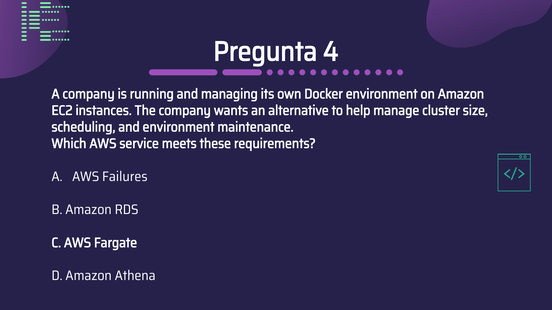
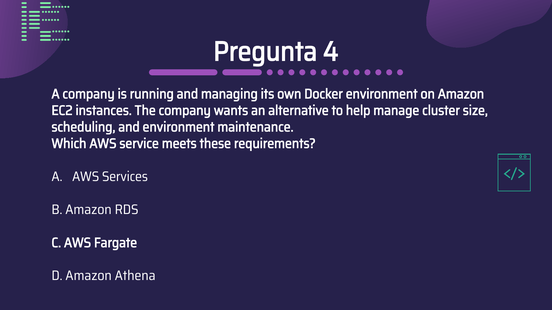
Failures: Failures -> Services
